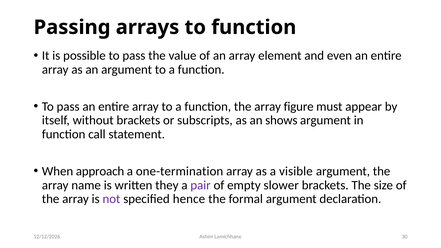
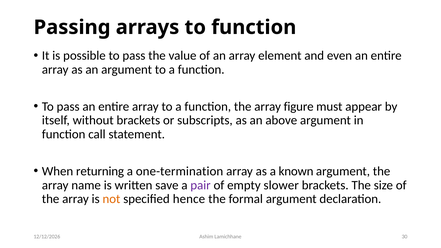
shows: shows -> above
approach: approach -> returning
visible: visible -> known
they: they -> save
not colour: purple -> orange
